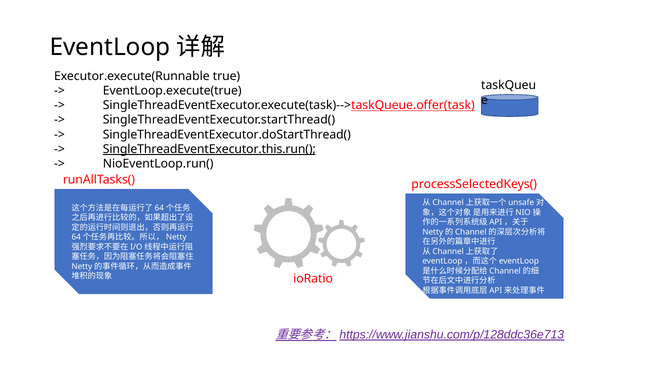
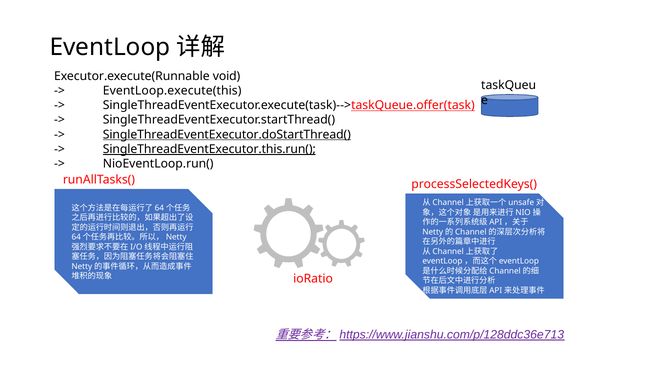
true: true -> void
EventLoop.execute(true: EventLoop.execute(true -> EventLoop.execute(this
SingleThreadEventExecutor.doStartThread( underline: none -> present
